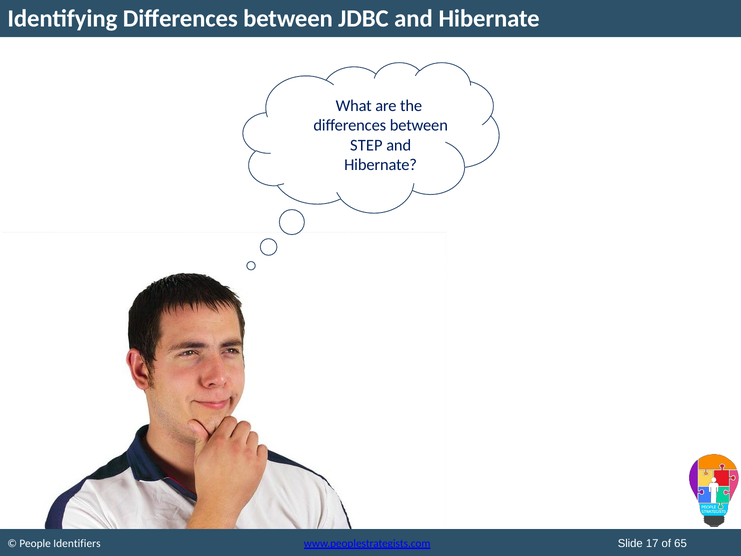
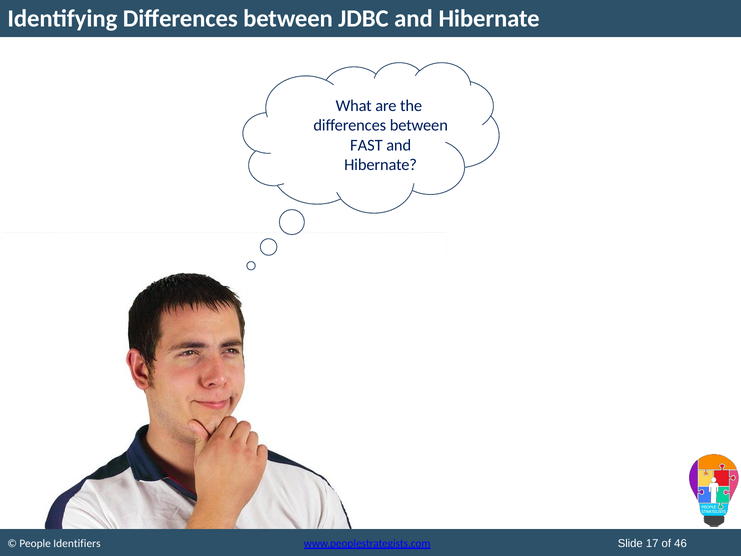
STEP: STEP -> FAST
65: 65 -> 46
